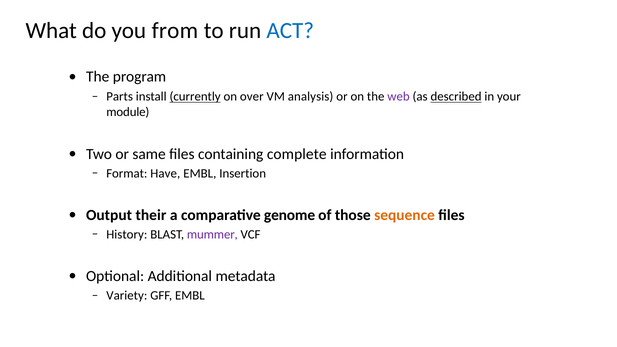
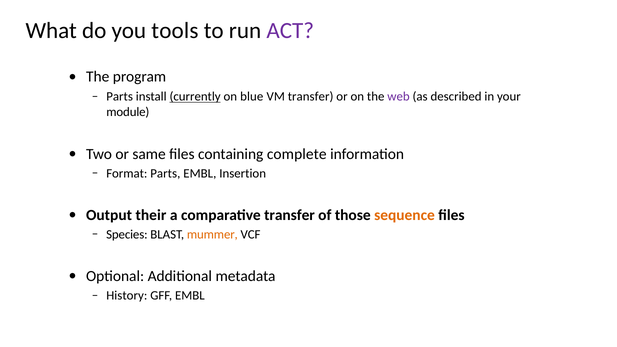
from: from -> tools
ACT colour: blue -> purple
over: over -> blue
VM analysis: analysis -> transfer
described underline: present -> none
Format Have: Have -> Parts
comparative genome: genome -> transfer
History: History -> Species
mummer colour: purple -> orange
Variety: Variety -> History
